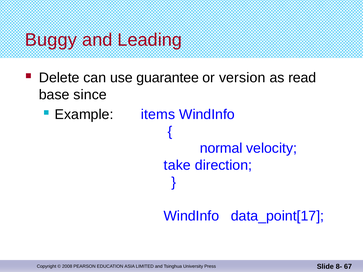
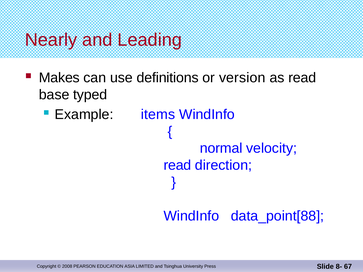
Buggy: Buggy -> Nearly
Delete: Delete -> Makes
guarantee: guarantee -> definitions
since: since -> typed
take at (177, 165): take -> read
data_point[17: data_point[17 -> data_point[88
